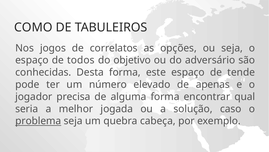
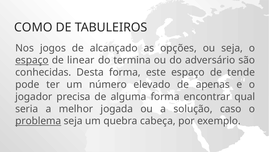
correlatos: correlatos -> alcançado
espaço at (32, 60) underline: none -> present
todos: todos -> linear
objetivo: objetivo -> termina
